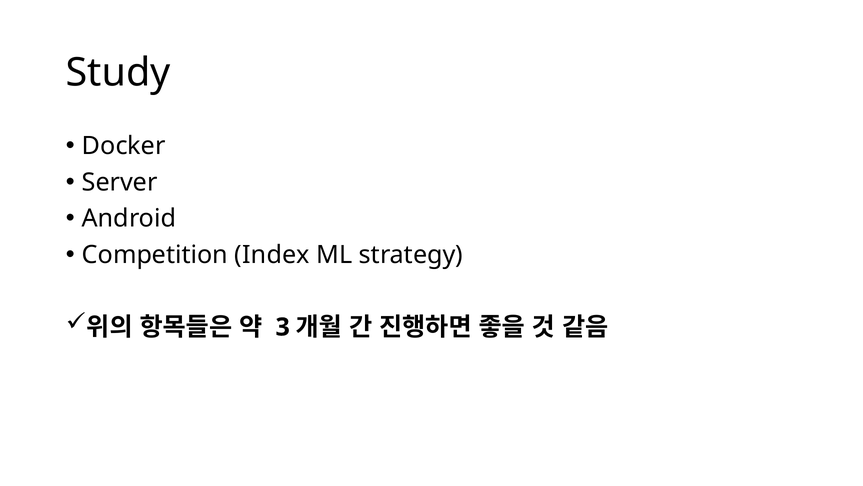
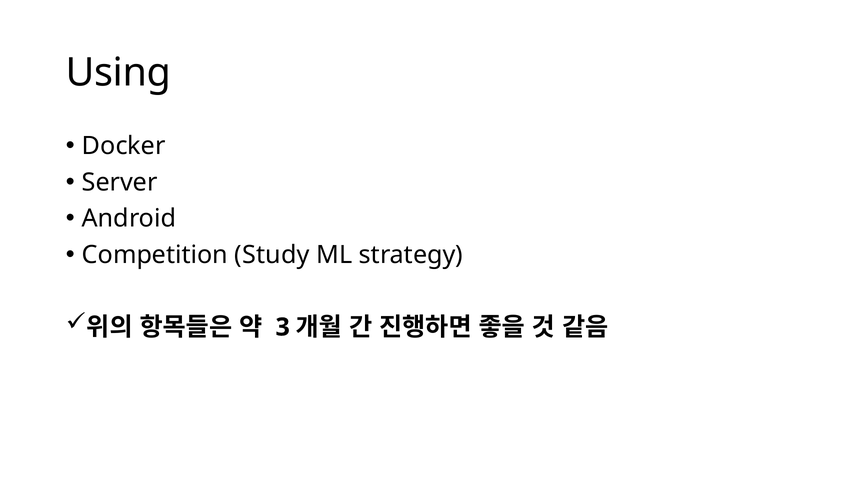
Study: Study -> Using
Index: Index -> Study
